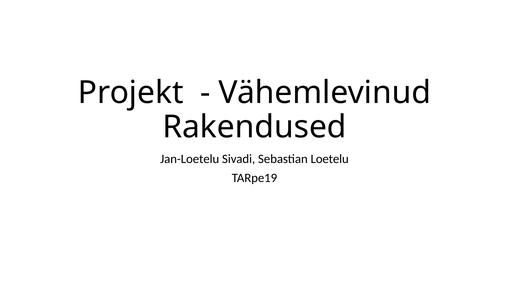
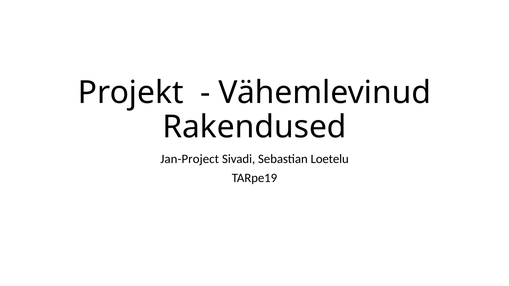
Jan-Loetelu: Jan-Loetelu -> Jan-Project
